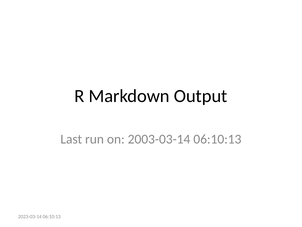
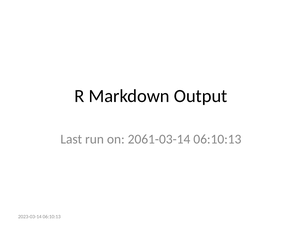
2003-03-14: 2003-03-14 -> 2061-03-14
